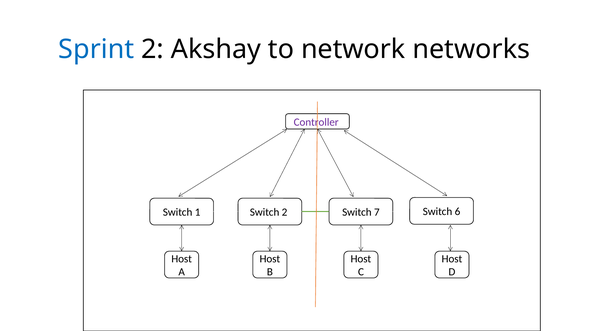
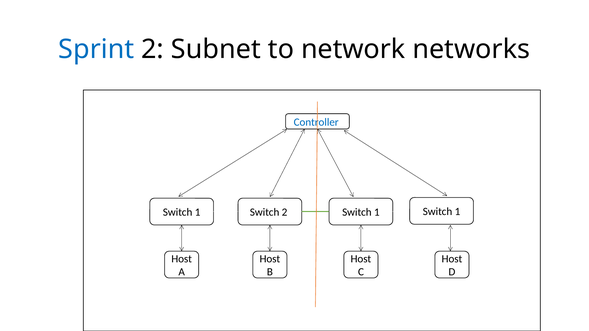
2 Akshay: Akshay -> Subnet
Controller colour: purple -> blue
7 at (377, 213): 7 -> 1
2 Switch 6: 6 -> 1
